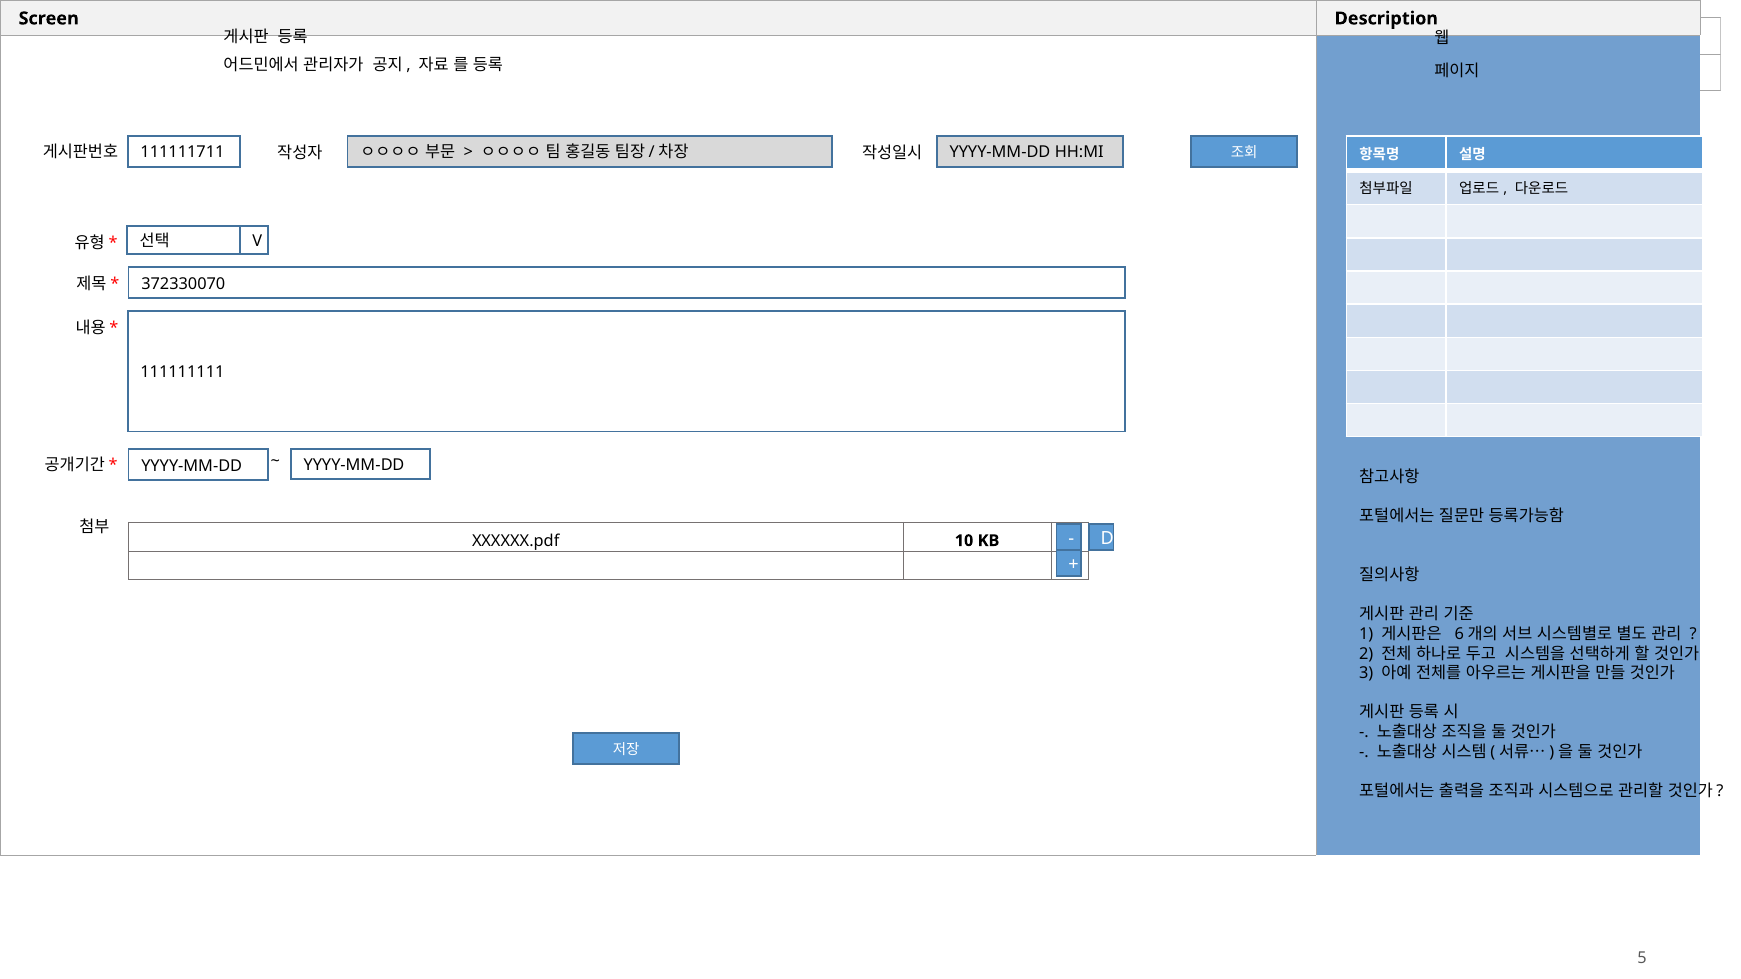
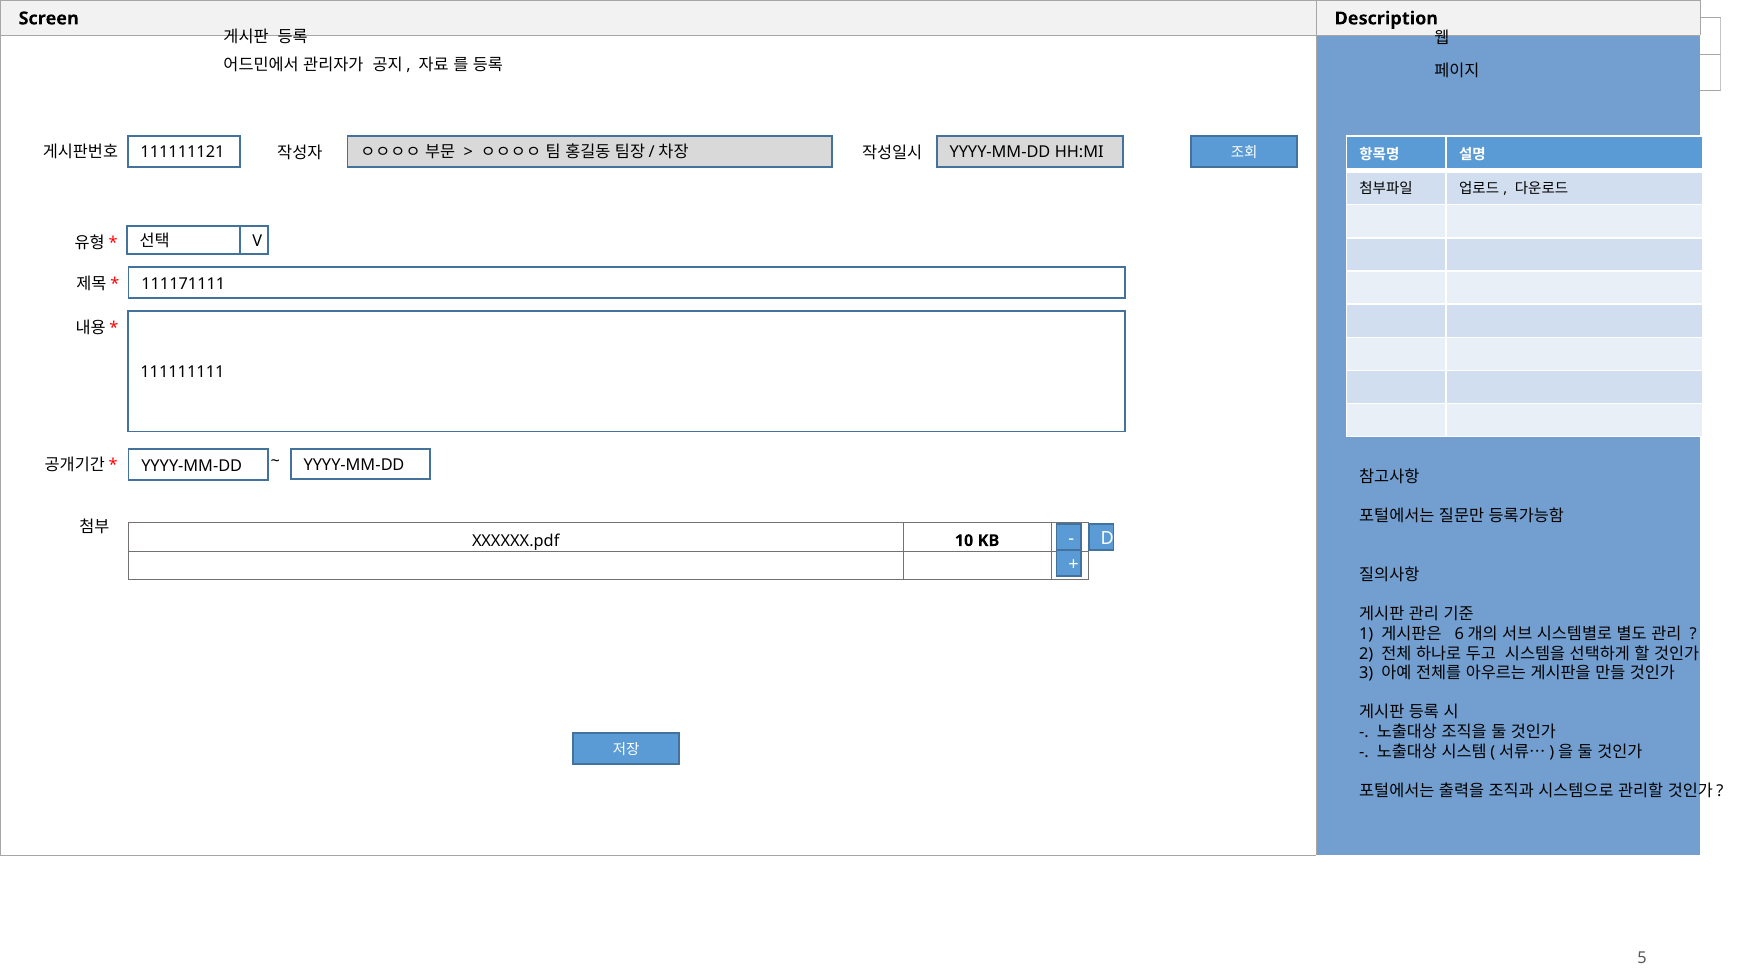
111111711: 111111711 -> 111111121
372330070: 372330070 -> 111171111
